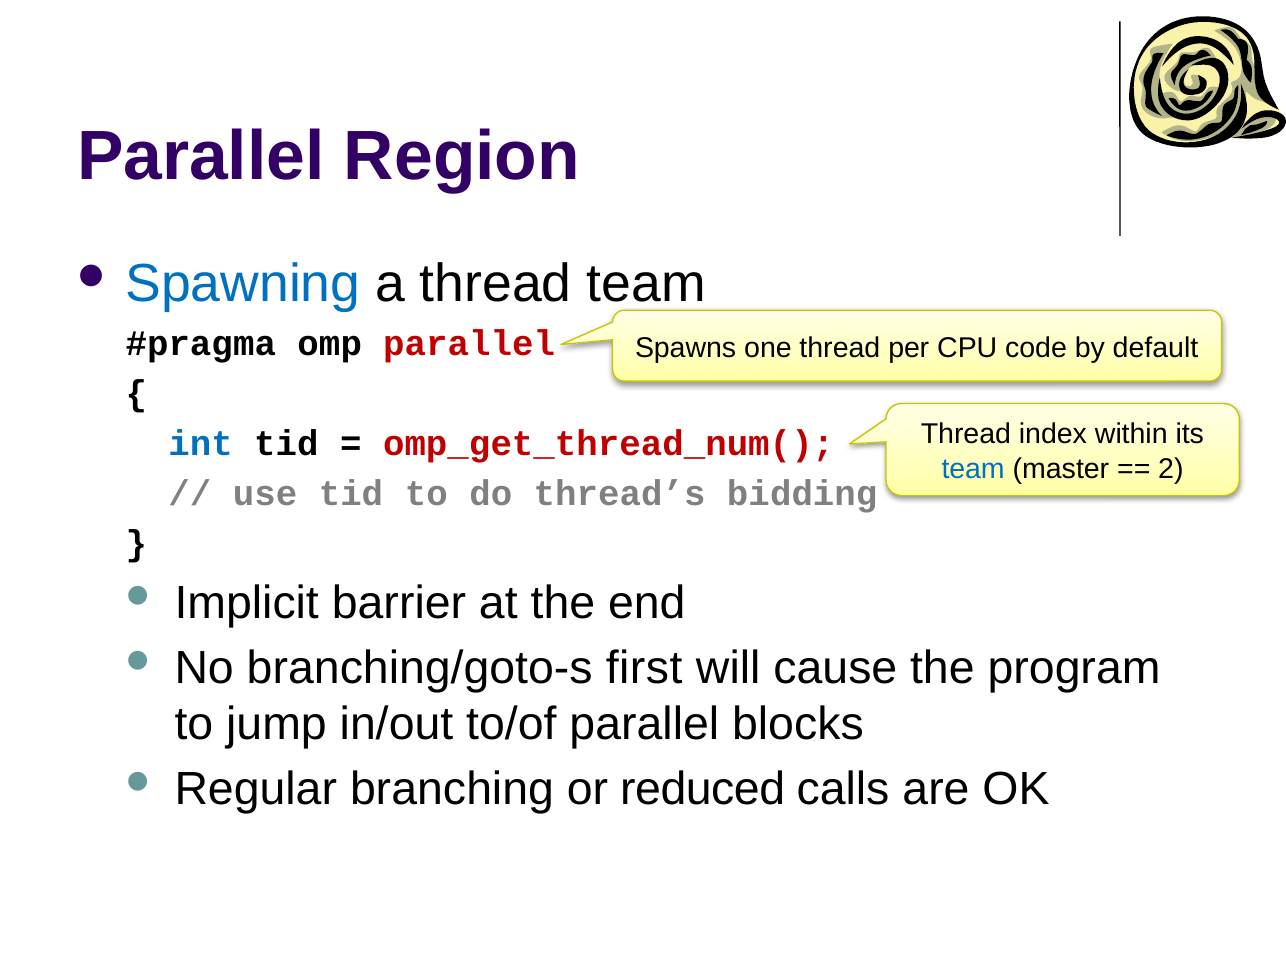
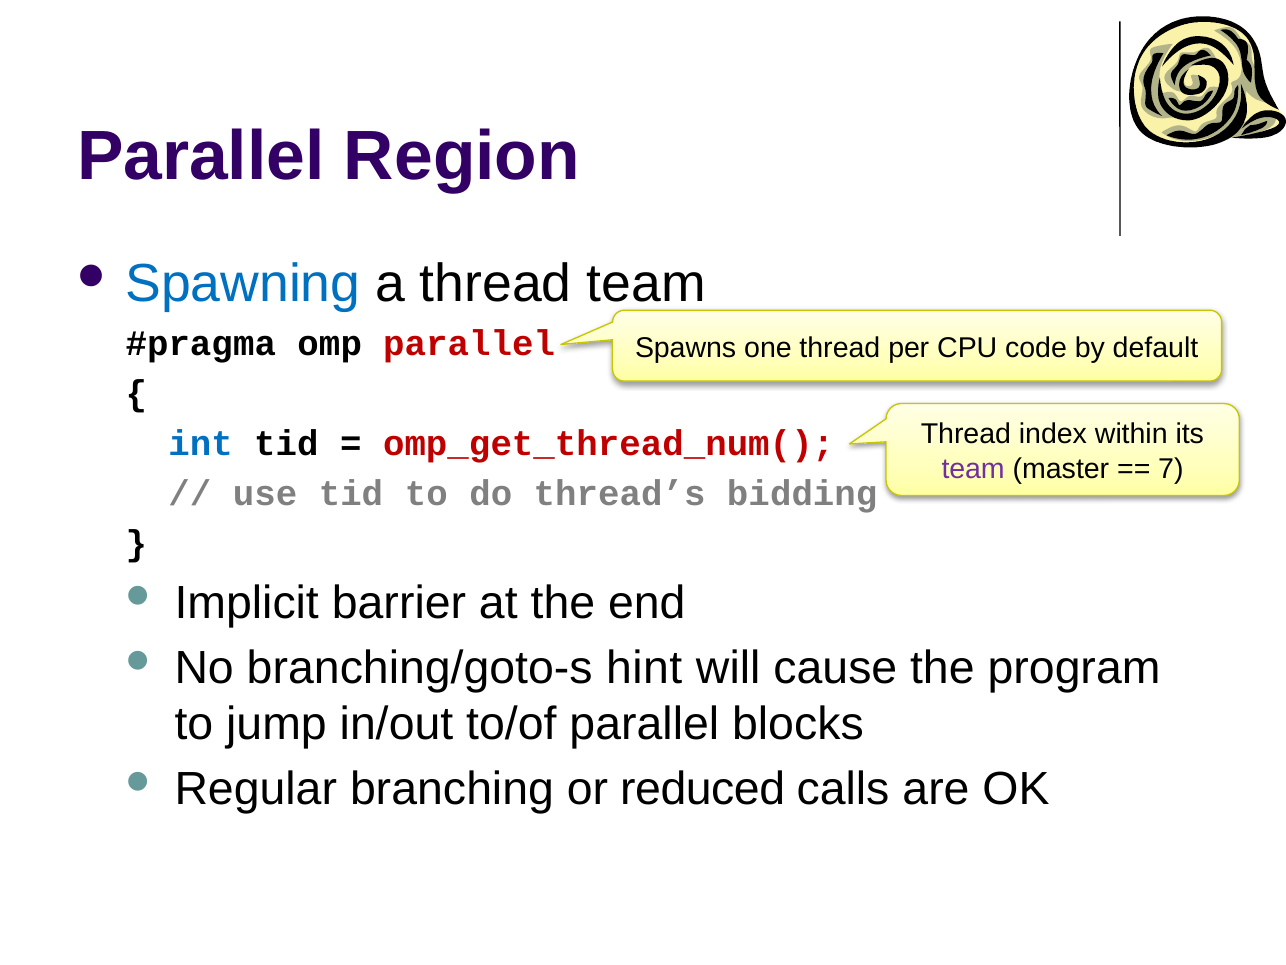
team at (973, 468) colour: blue -> purple
2: 2 -> 7
first: first -> hint
